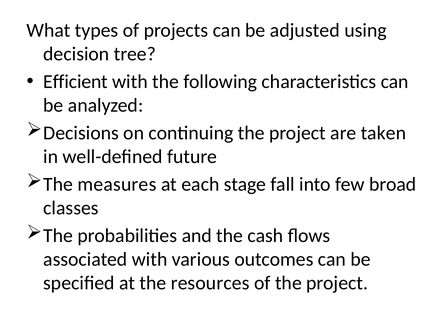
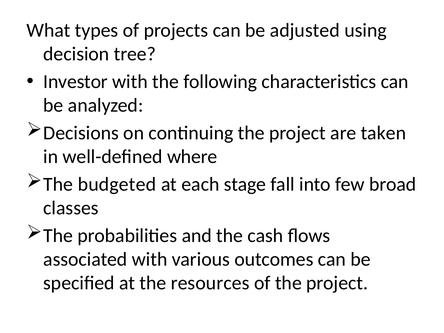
Efficient: Efficient -> Investor
future: future -> where
measures: measures -> budgeted
